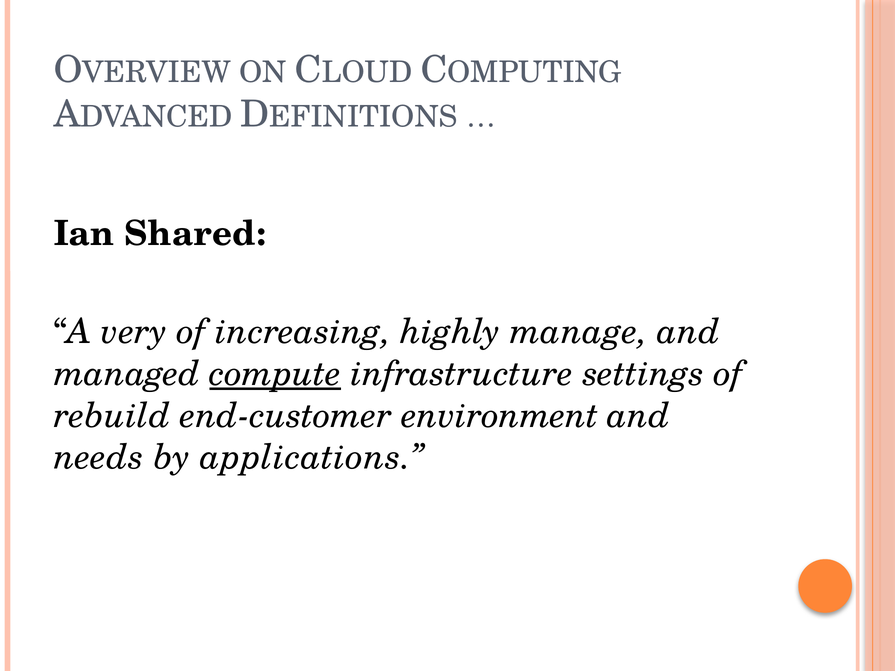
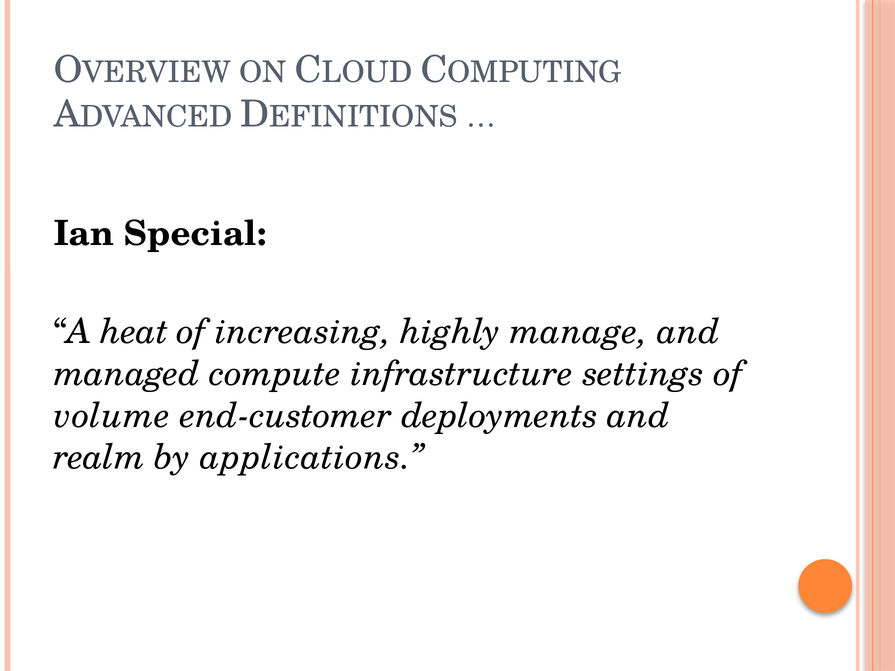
Shared: Shared -> Special
very: very -> heat
compute underline: present -> none
rebuild: rebuild -> volume
environment: environment -> deployments
needs: needs -> realm
